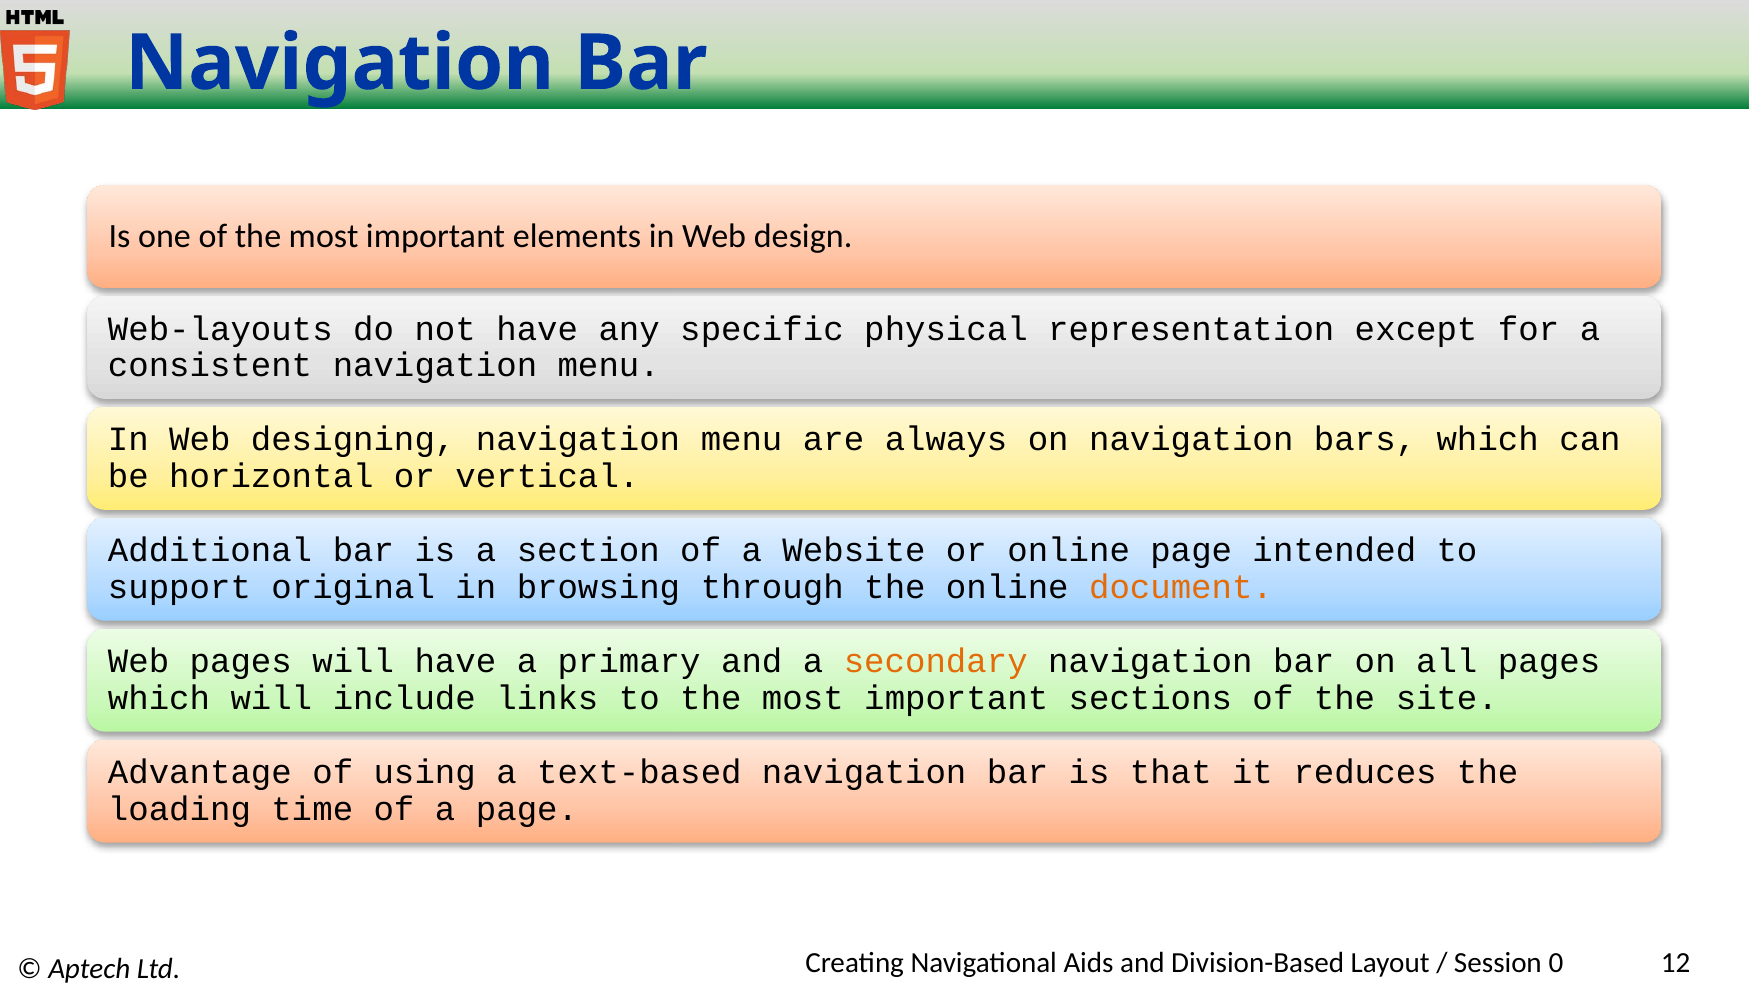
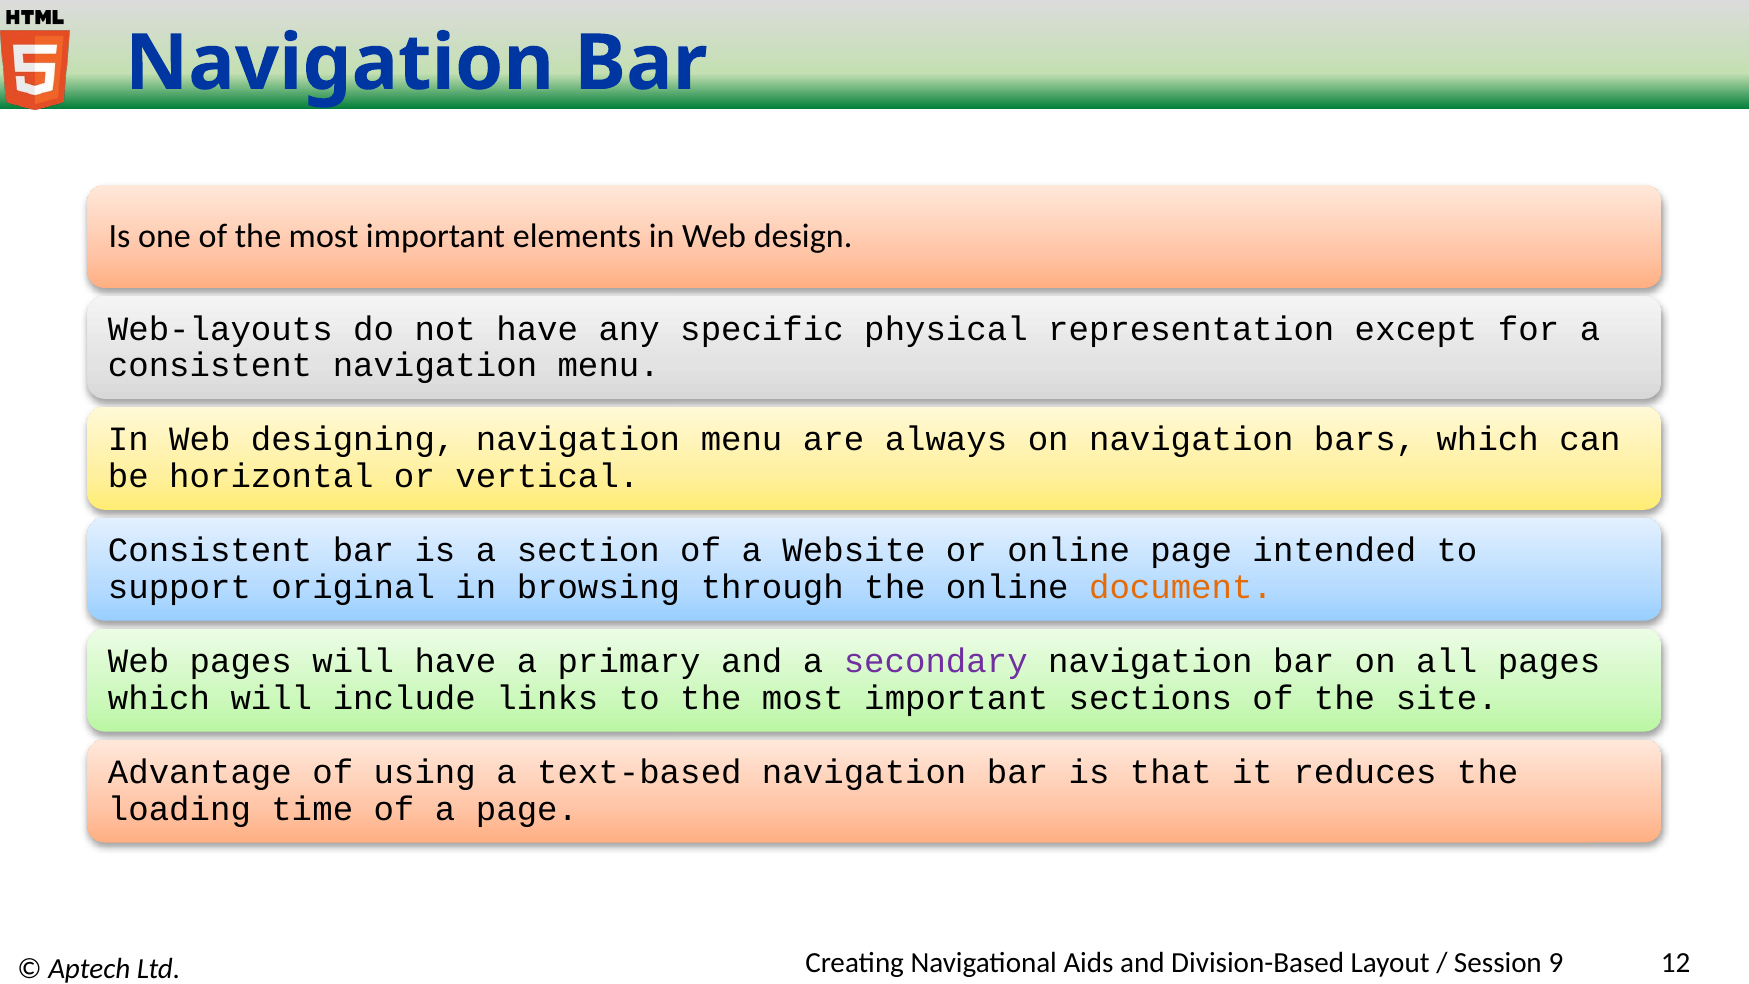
Additional at (210, 551): Additional -> Consistent
secondary colour: orange -> purple
0: 0 -> 9
